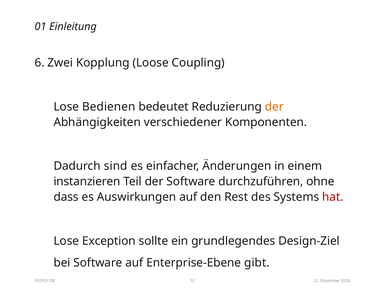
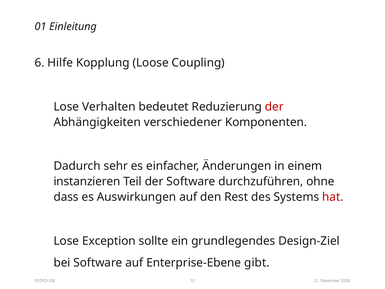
Zwei: Zwei -> Hilfe
Bedienen: Bedienen -> Verhalten
der at (274, 107) colour: orange -> red
sind: sind -> sehr
